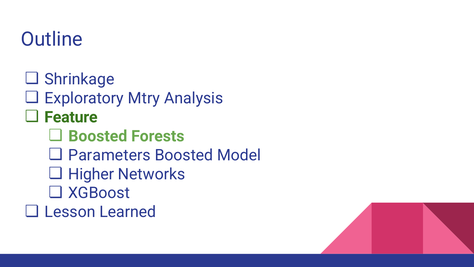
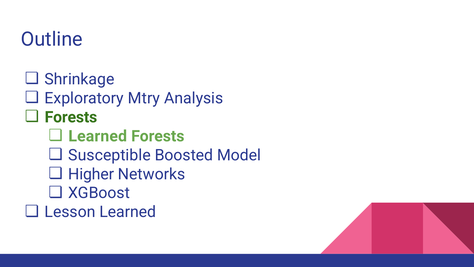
Feature at (71, 117): Feature -> Forests
Boosted at (98, 136): Boosted -> Learned
Parameters: Parameters -> Susceptible
